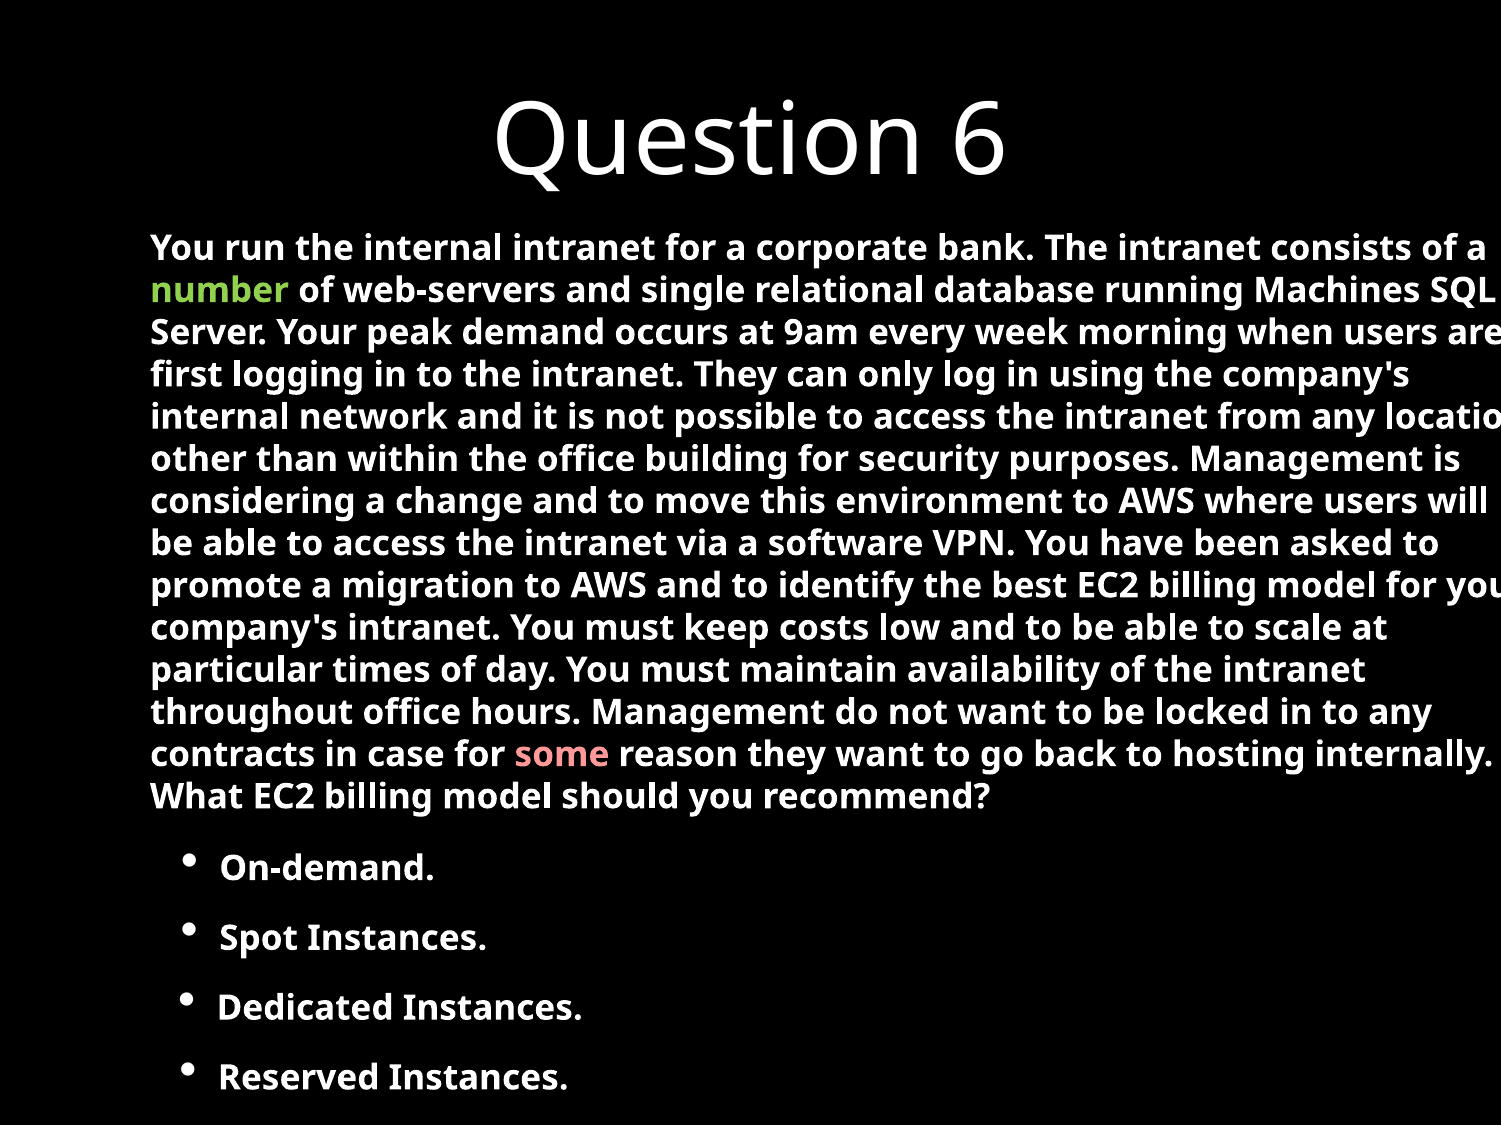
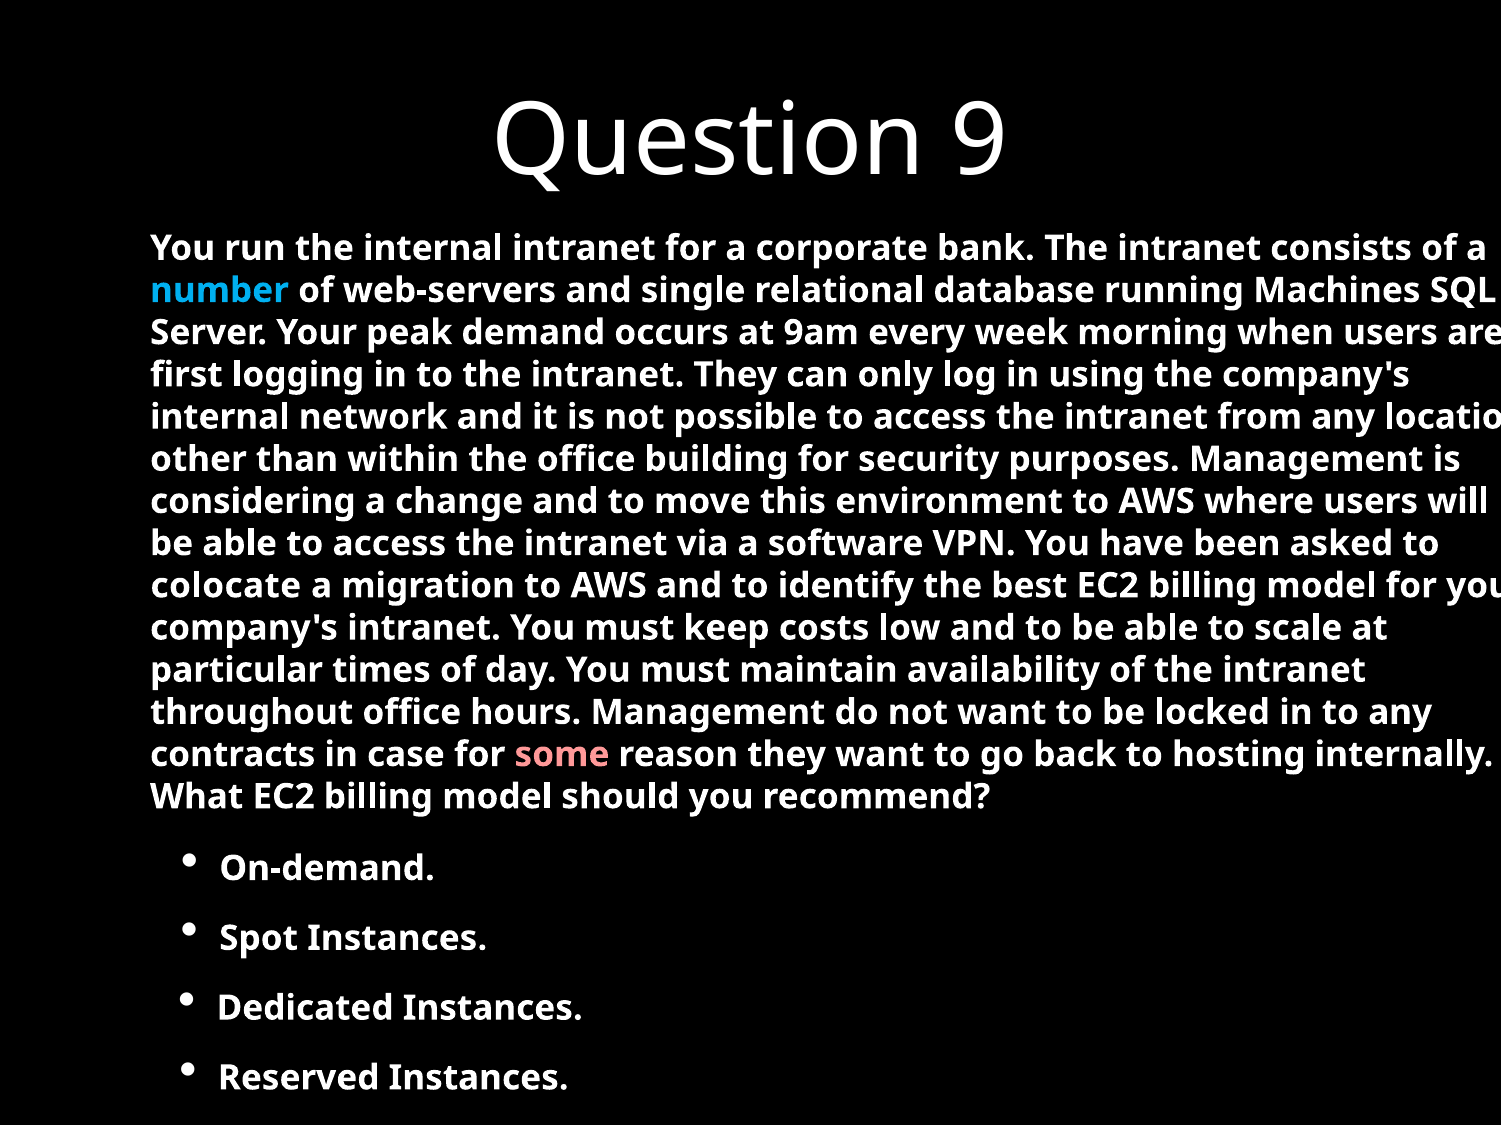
6: 6 -> 9
number colour: light green -> light blue
promote: promote -> colocate
